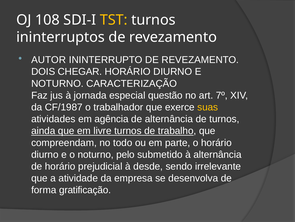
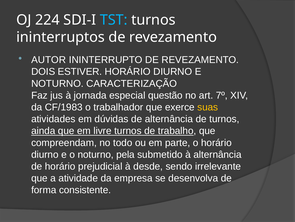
108: 108 -> 224
TST colour: yellow -> light blue
CHEGAR: CHEGAR -> ESTIVER
CF/1987: CF/1987 -> CF/1983
agência: agência -> dúvidas
pelo: pelo -> pela
gratificação: gratificação -> consistente
